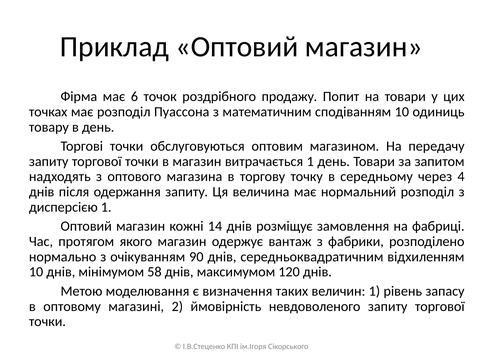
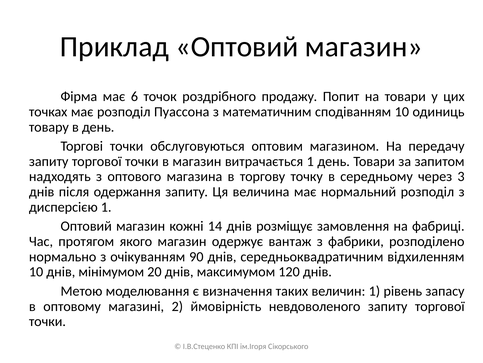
4: 4 -> 3
58: 58 -> 20
